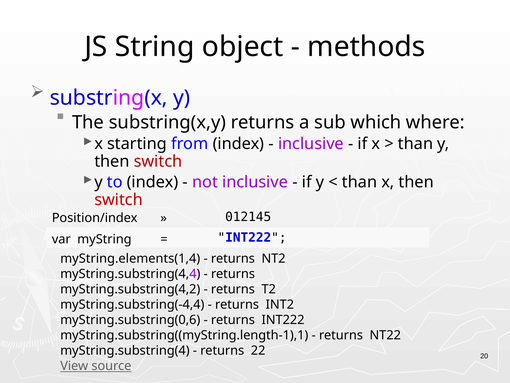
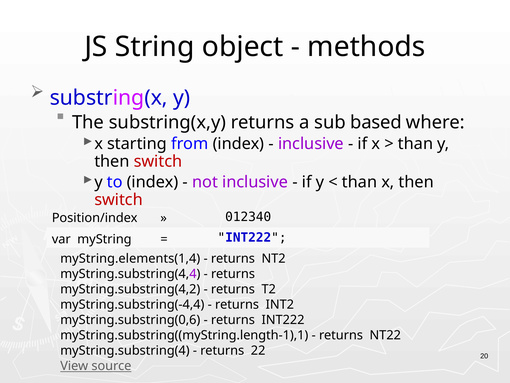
which: which -> based
012145: 012145 -> 012340
